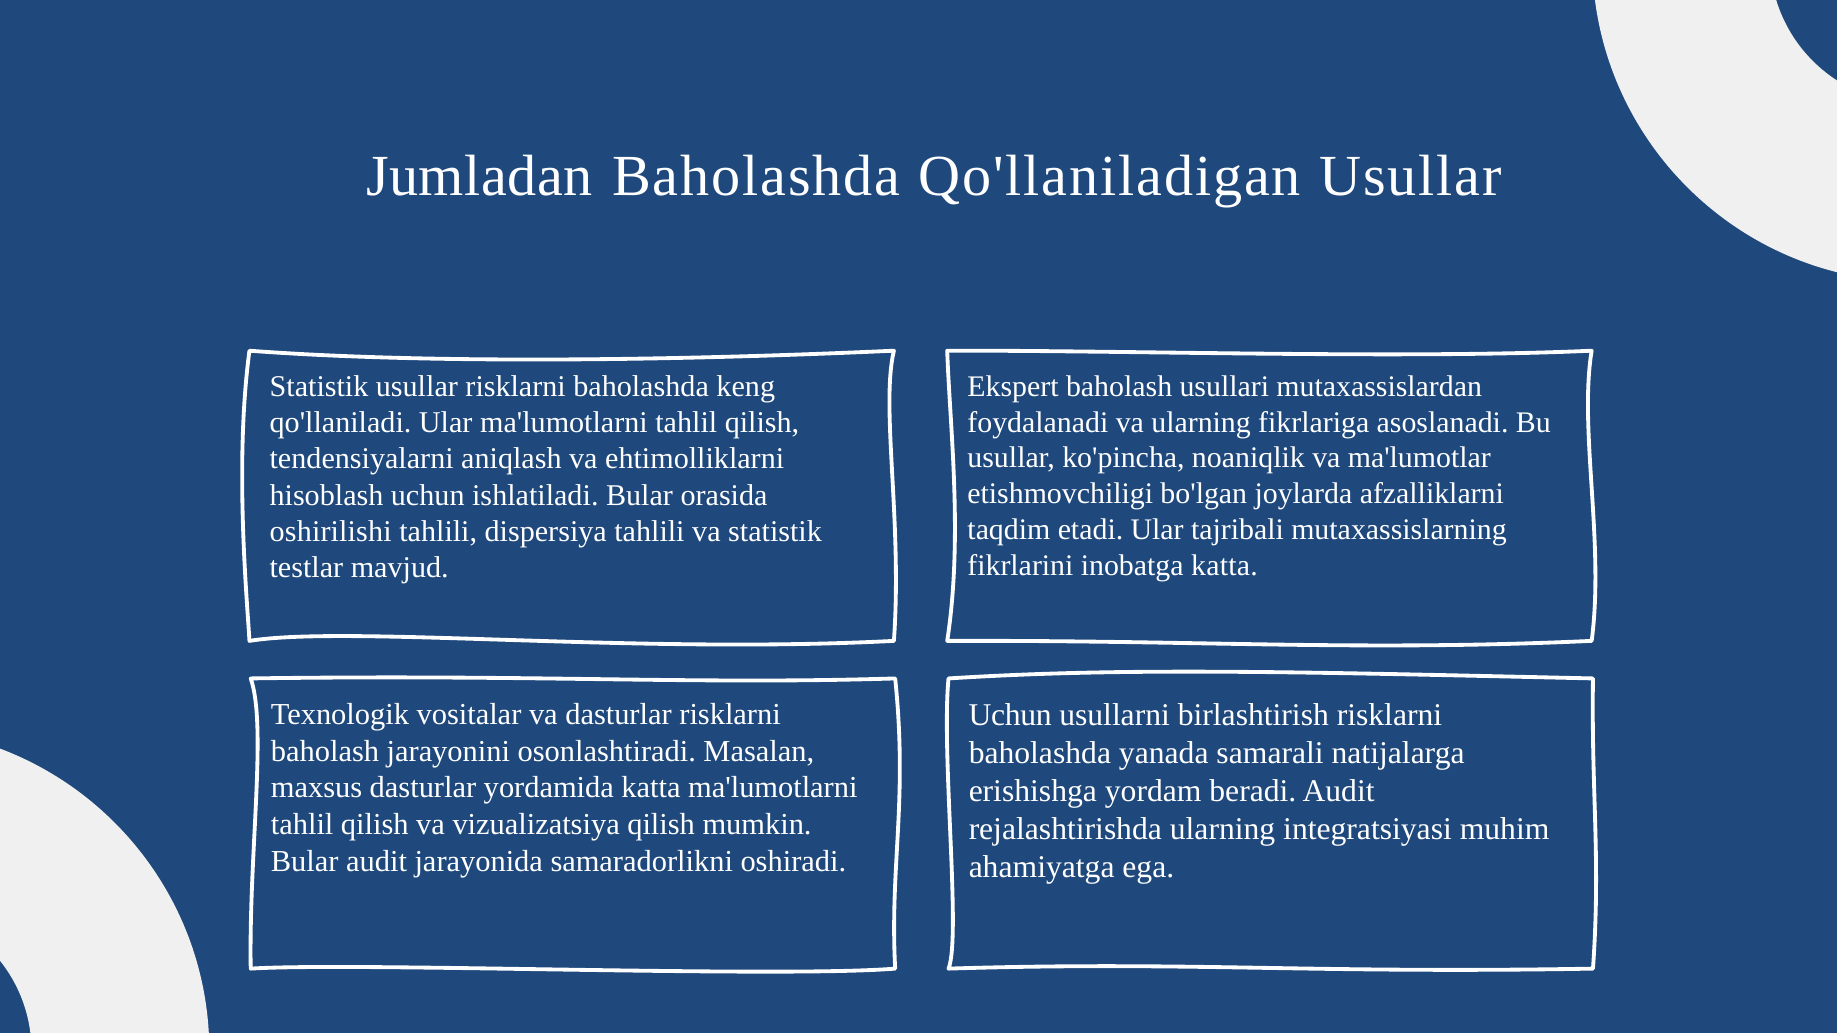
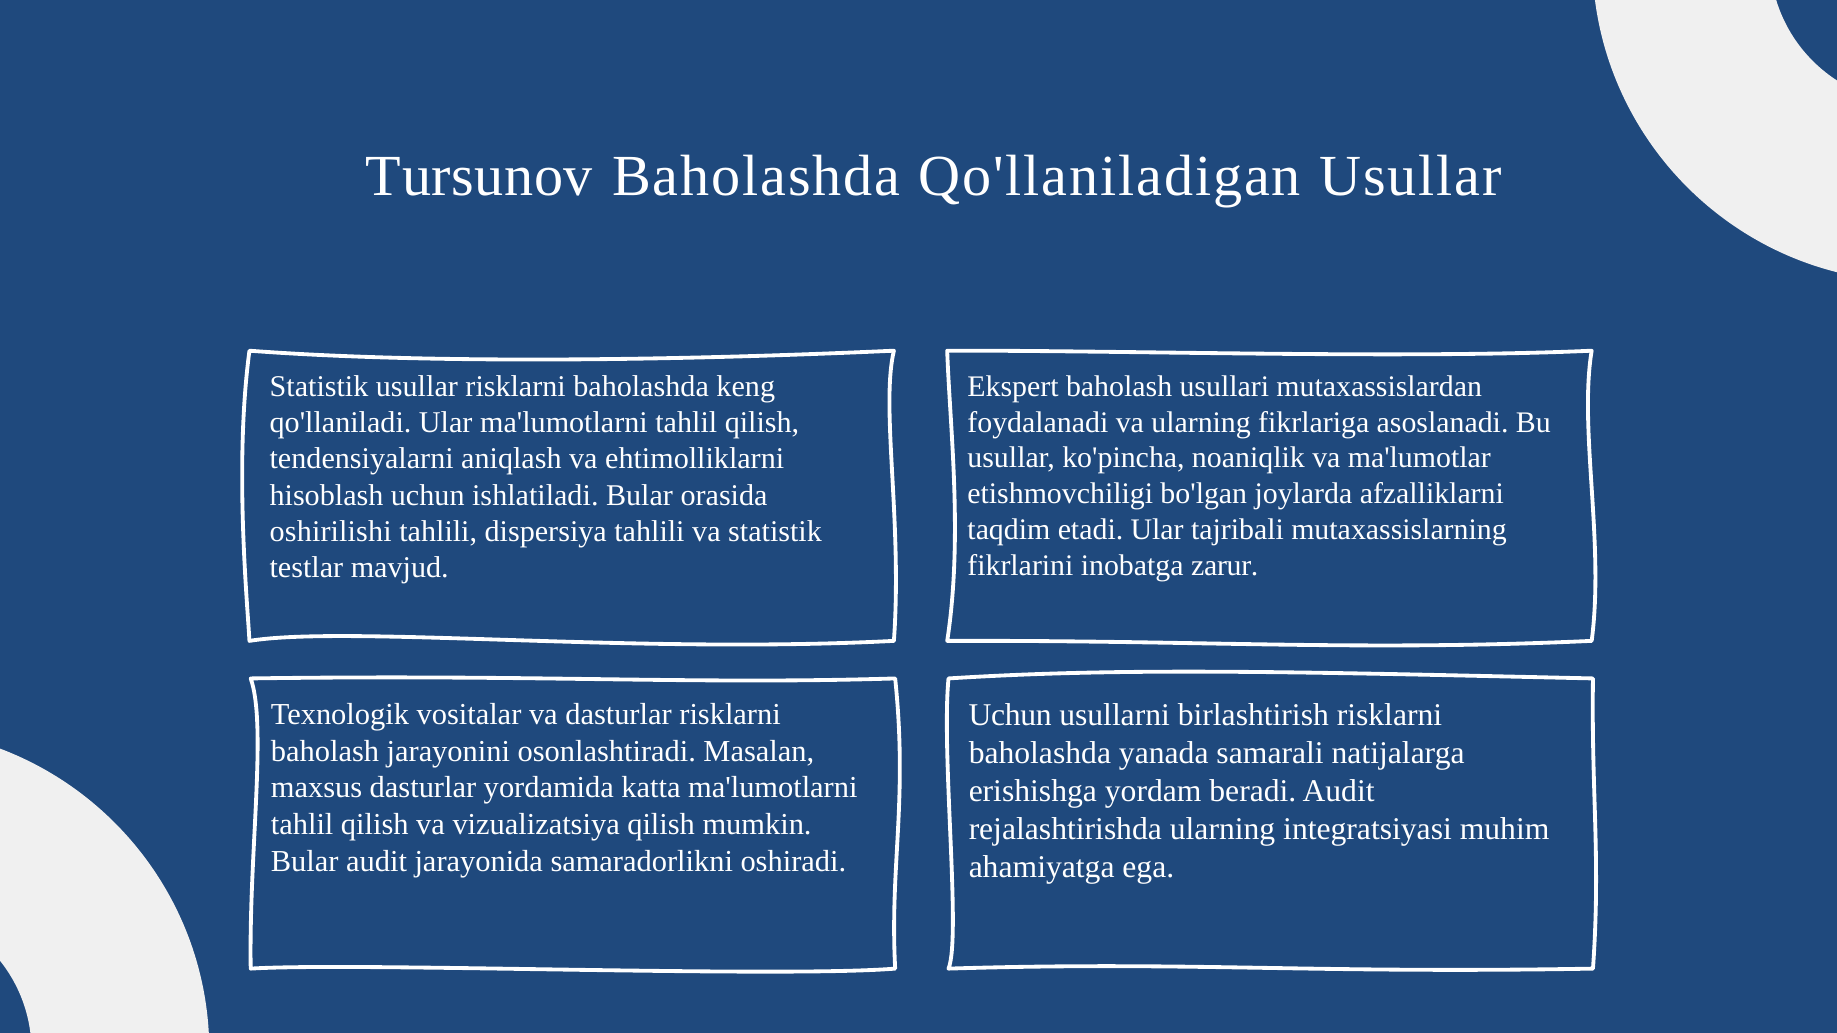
Jumladan: Jumladan -> Tursunov
inobatga katta: katta -> zarur
